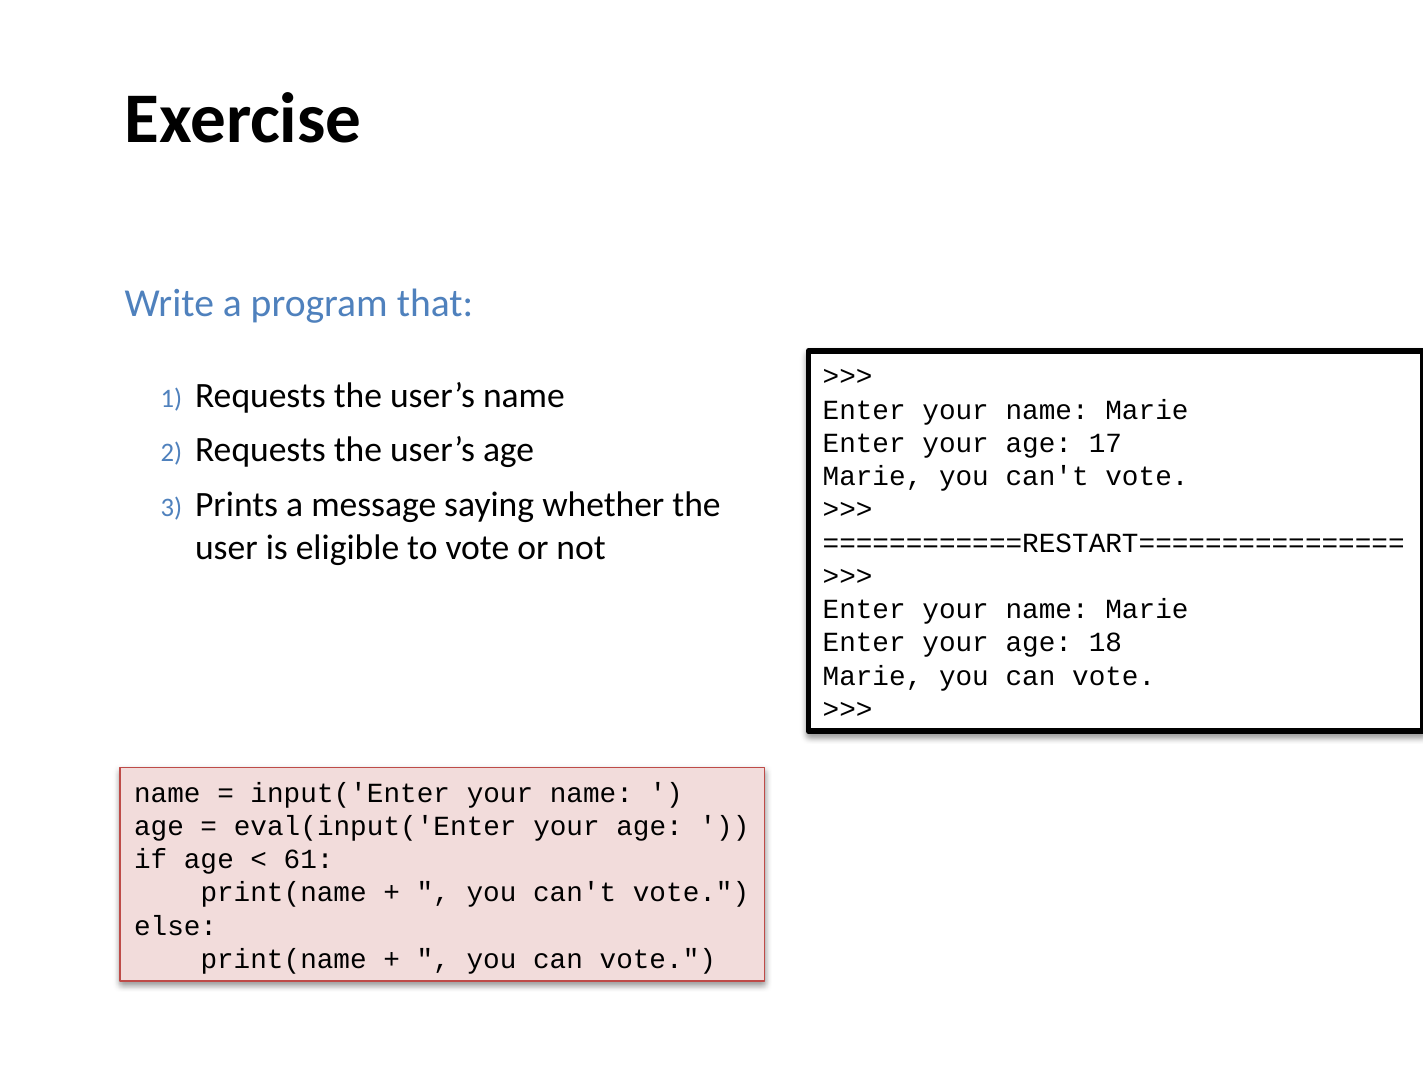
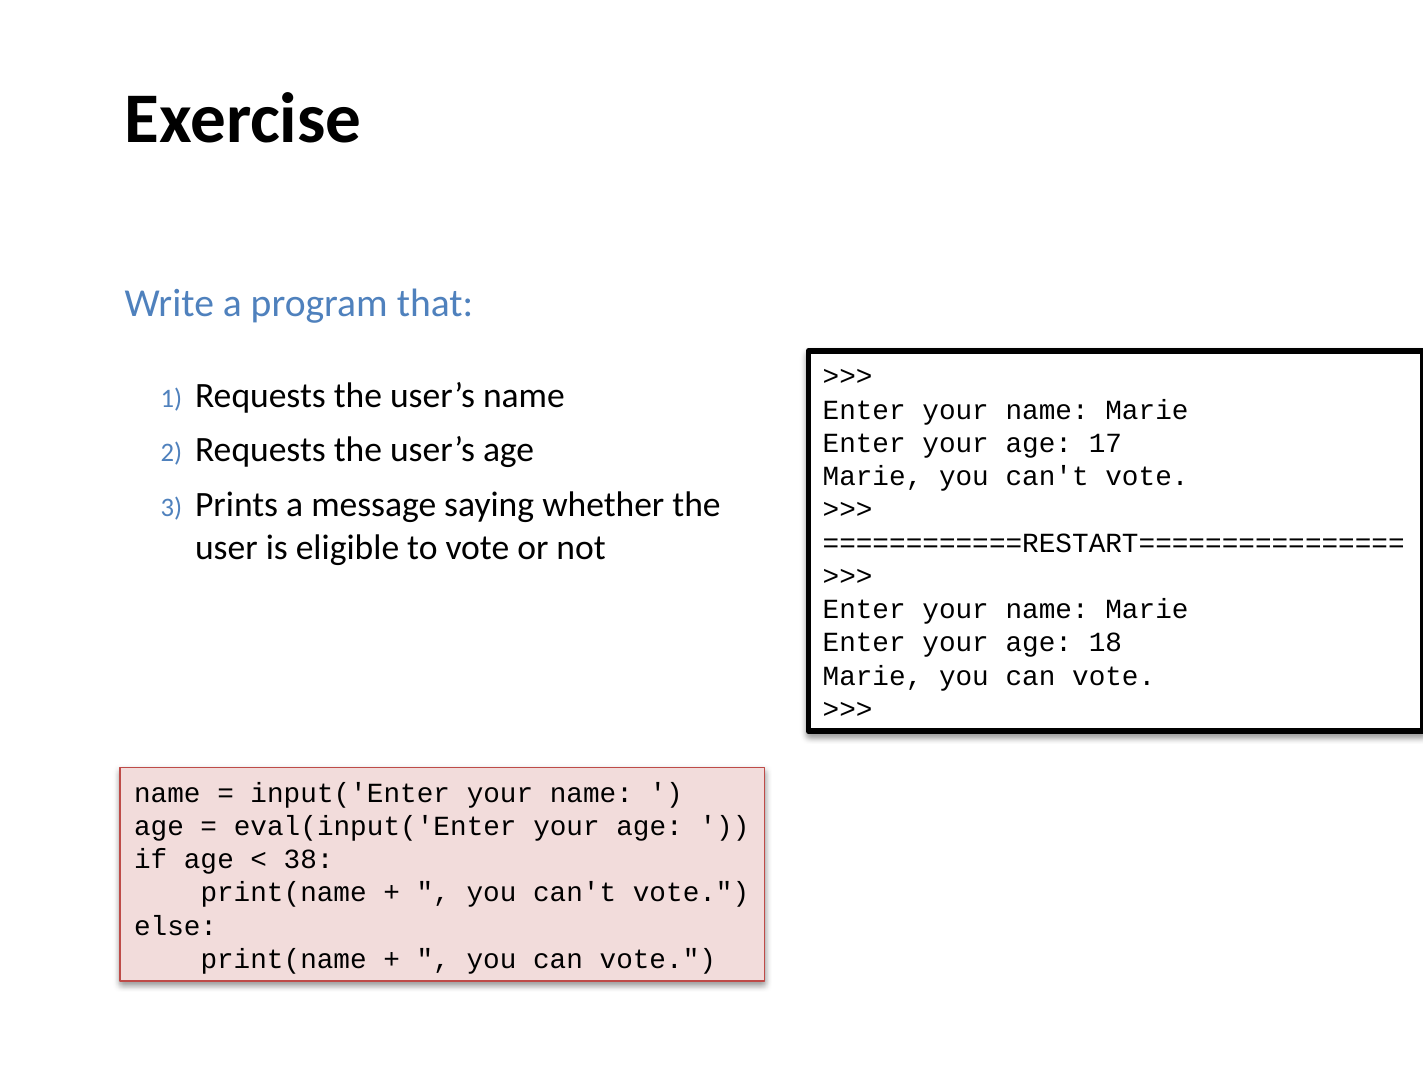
61: 61 -> 38
